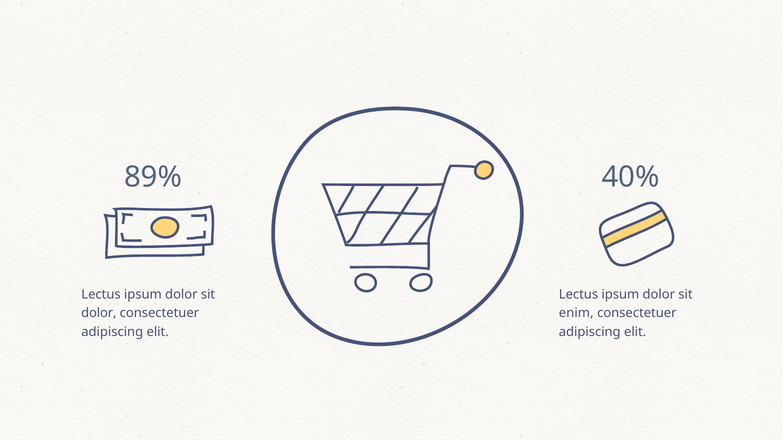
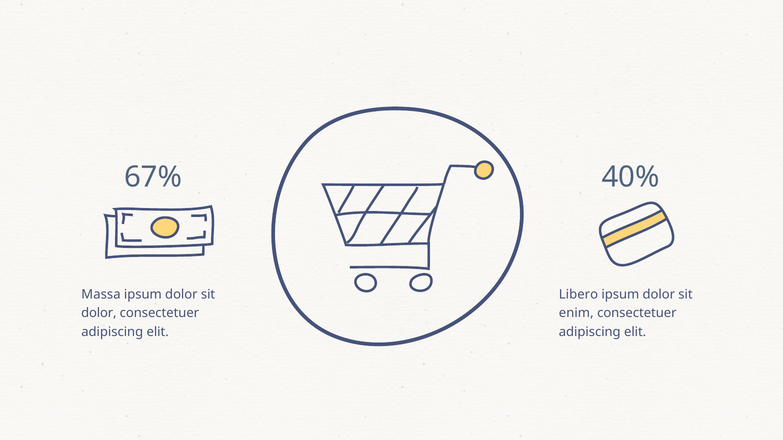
89%: 89% -> 67%
Lectus at (101, 295): Lectus -> Massa
Lectus at (578, 295): Lectus -> Libero
